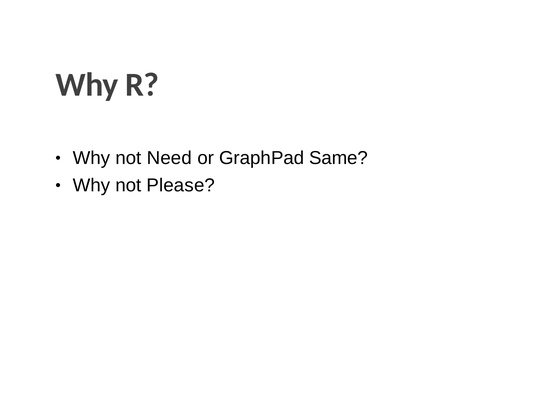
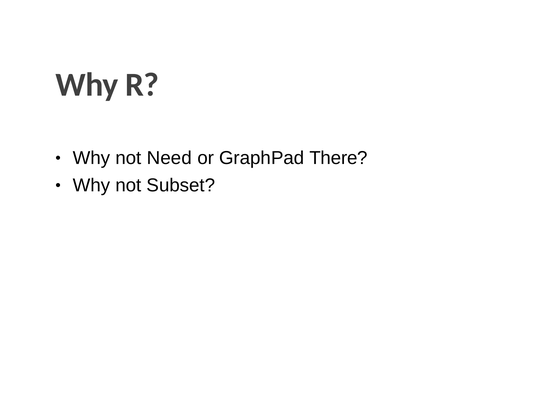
Same: Same -> There
Please: Please -> Subset
